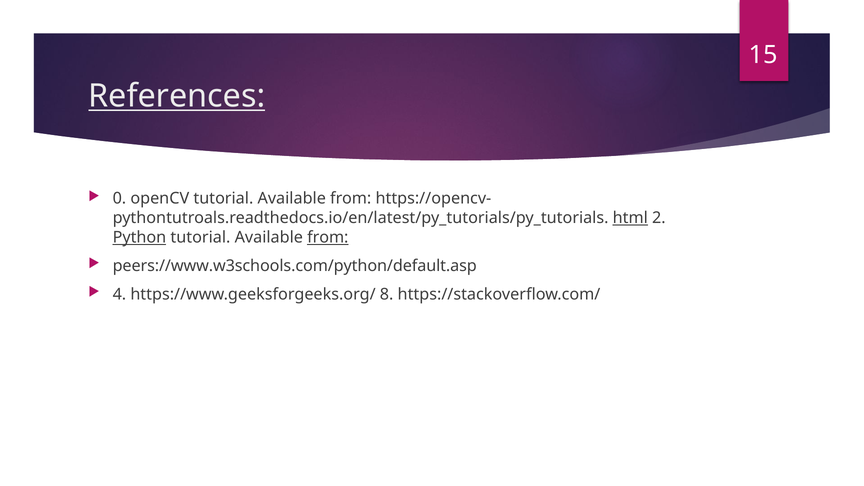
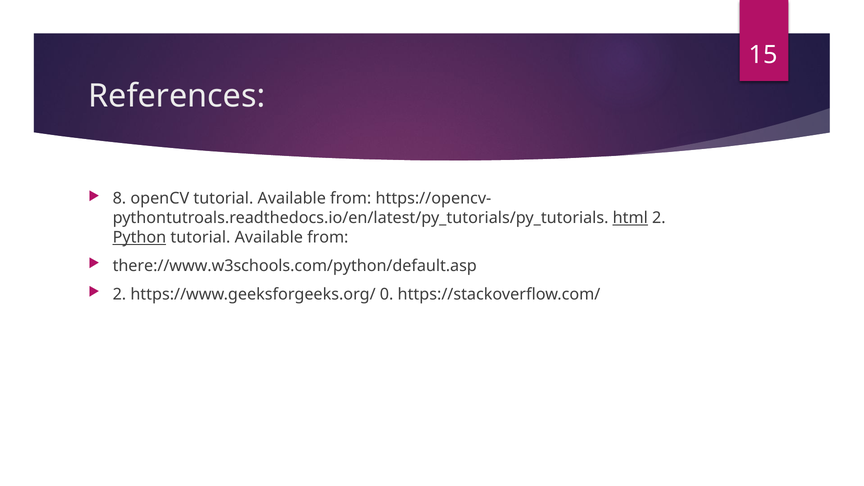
References underline: present -> none
0: 0 -> 8
from at (328, 237) underline: present -> none
peers://www.w3schools.com/python/default.asp: peers://www.w3schools.com/python/default.asp -> there://www.w3schools.com/python/default.asp
4 at (119, 294): 4 -> 2
8: 8 -> 0
